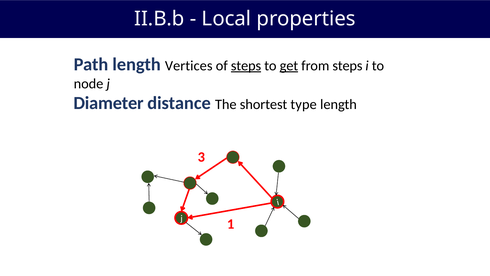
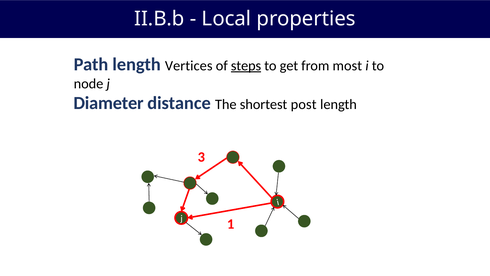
get underline: present -> none
from steps: steps -> most
type: type -> post
